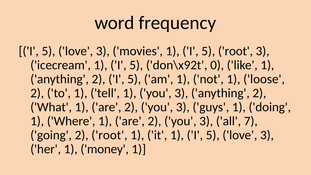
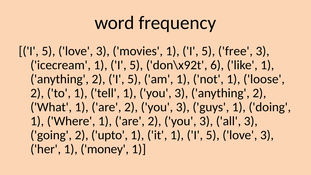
5 root: root -> free
0: 0 -> 6
all 7: 7 -> 3
2 root: root -> upto
